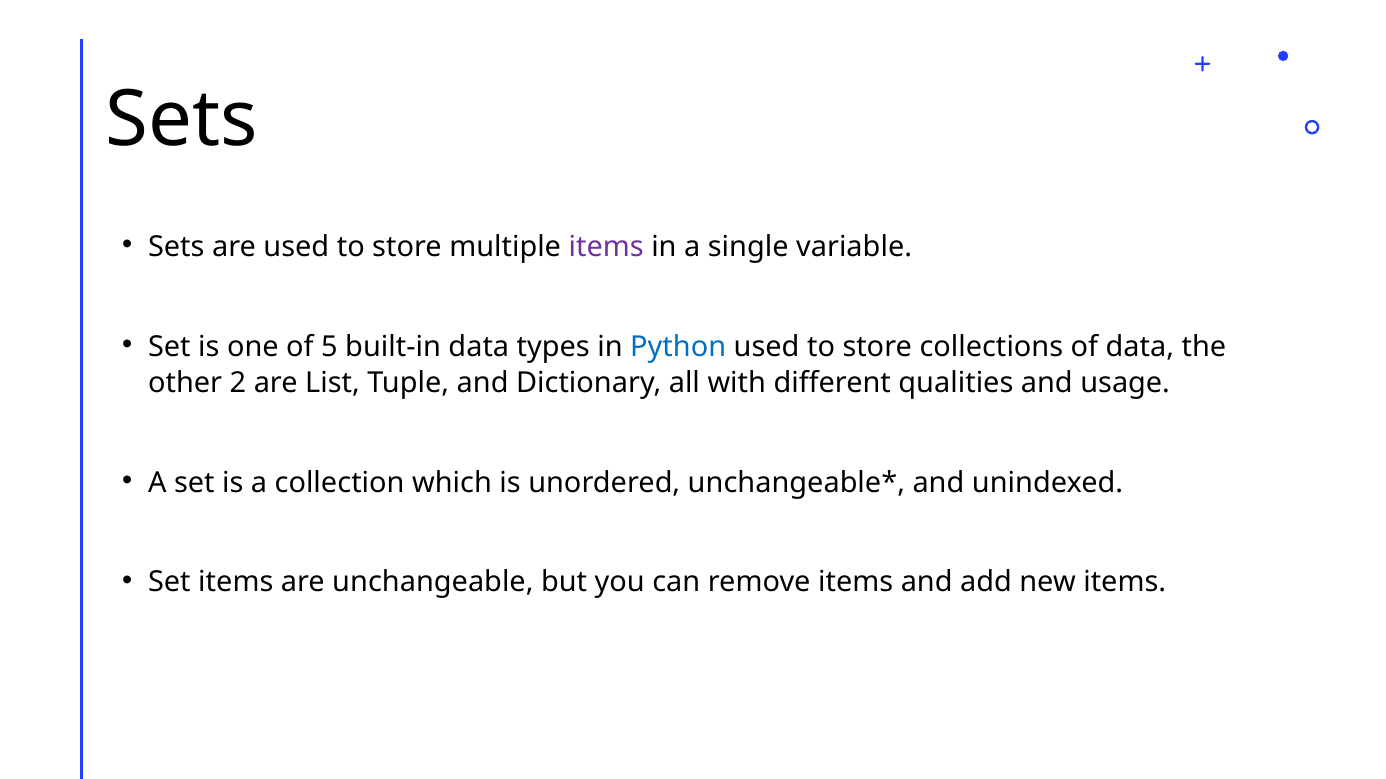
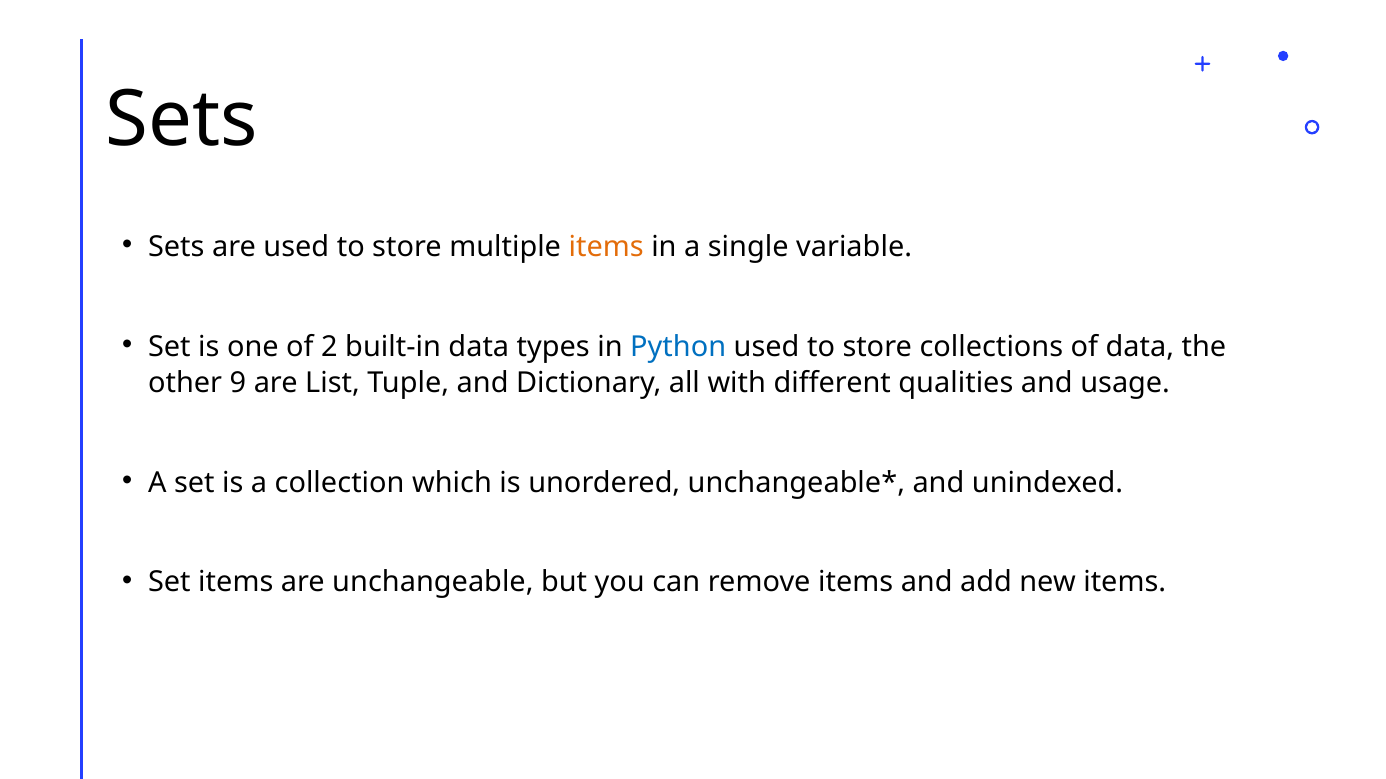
items at (606, 247) colour: purple -> orange
5: 5 -> 2
2: 2 -> 9
